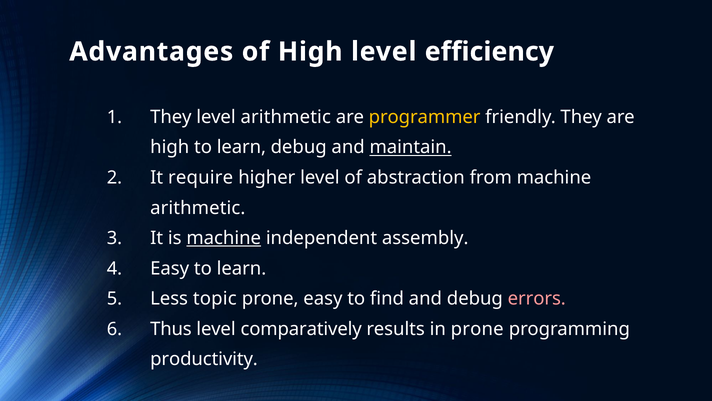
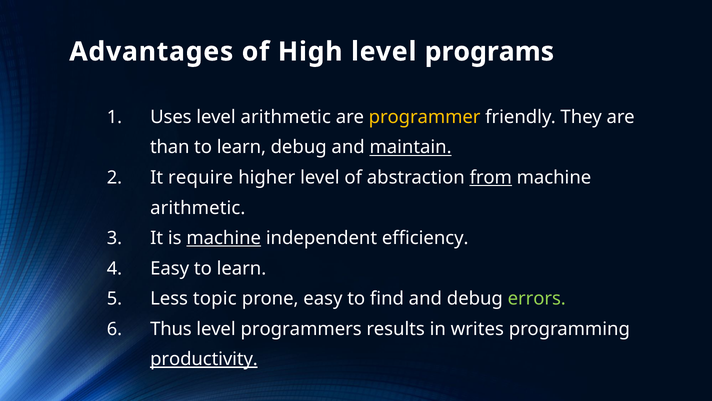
efficiency: efficiency -> programs
They at (171, 117): They -> Uses
high at (170, 147): high -> than
from underline: none -> present
assembly: assembly -> efficiency
errors colour: pink -> light green
comparatively: comparatively -> programmers
in prone: prone -> writes
productivity underline: none -> present
